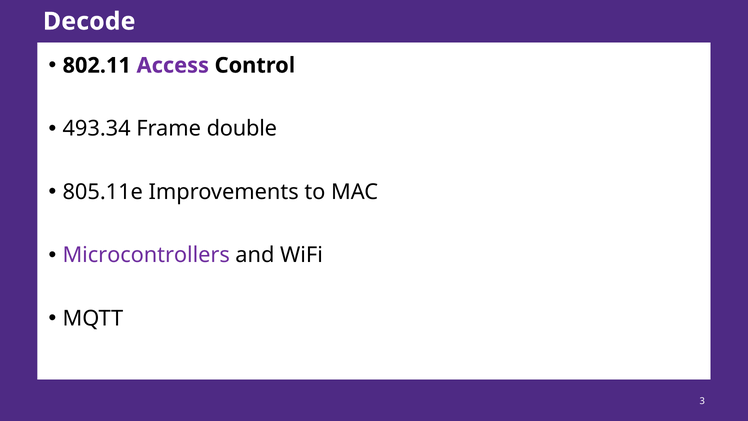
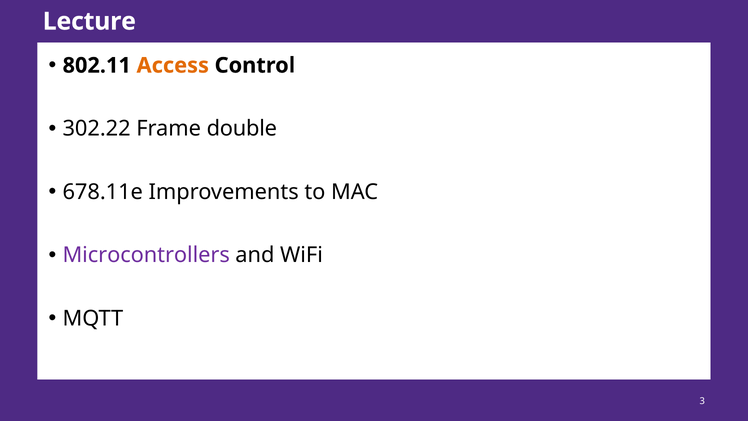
Decode: Decode -> Lecture
Access colour: purple -> orange
493.34: 493.34 -> 302.22
805.11e: 805.11e -> 678.11e
